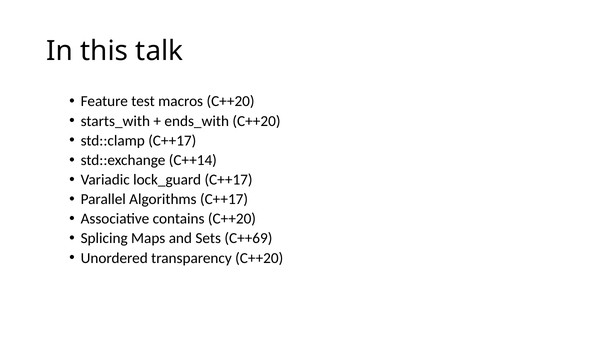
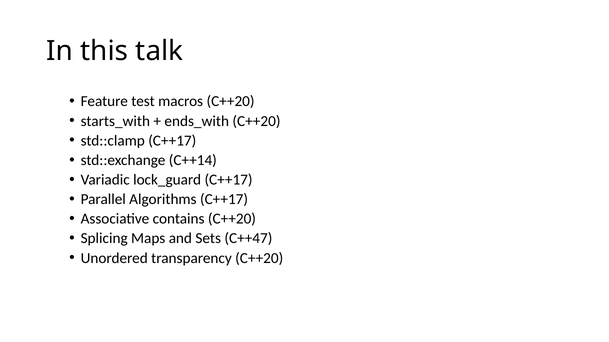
C++69: C++69 -> C++47
